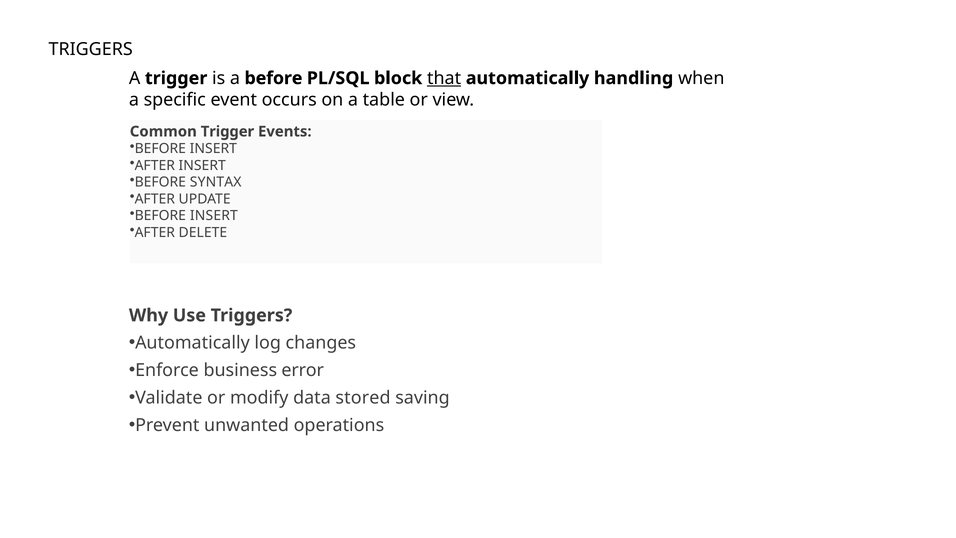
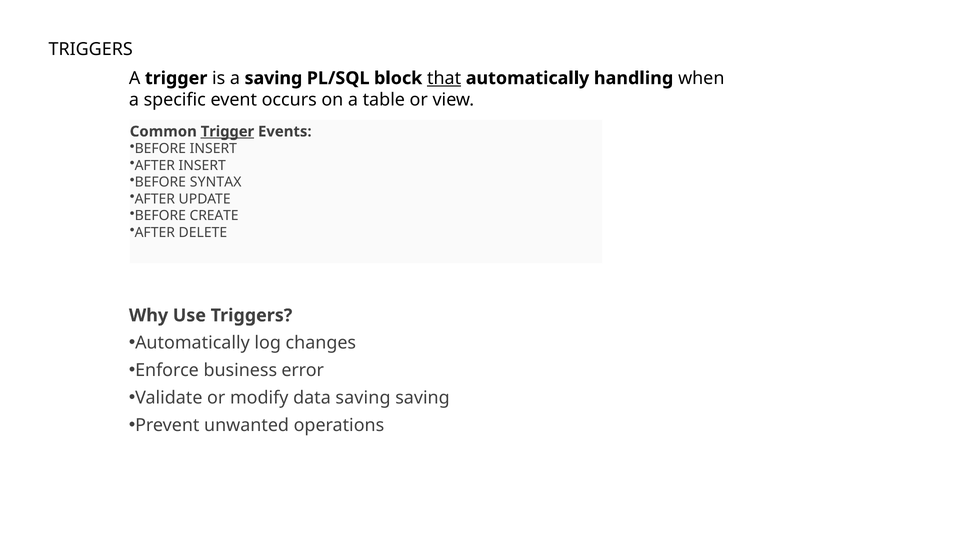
a before: before -> saving
Trigger at (227, 131) underline: none -> present
INSERT at (214, 216): INSERT -> CREATE
data stored: stored -> saving
